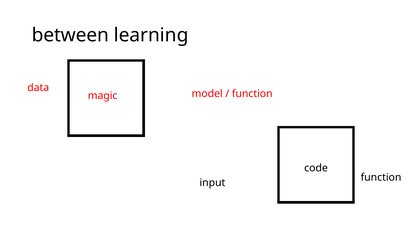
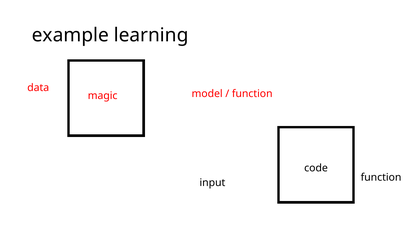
between: between -> example
